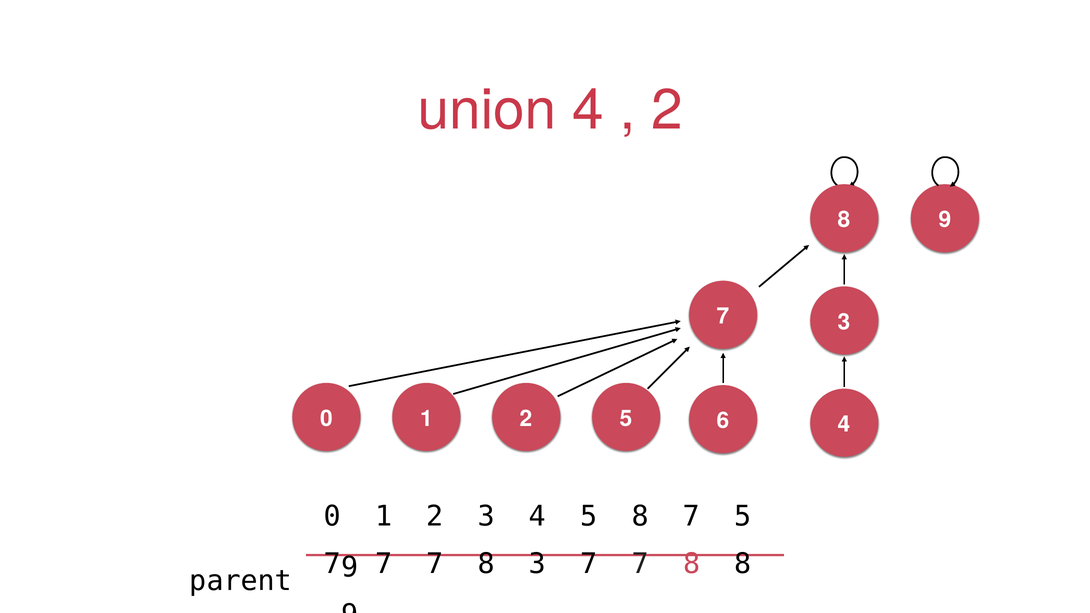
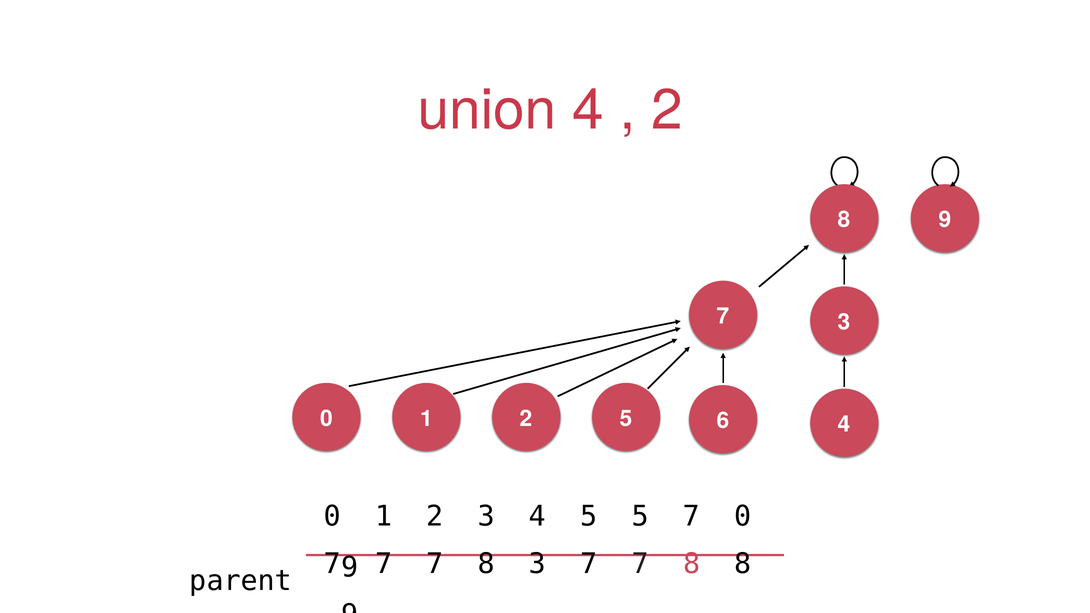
5 8: 8 -> 5
7 5: 5 -> 0
